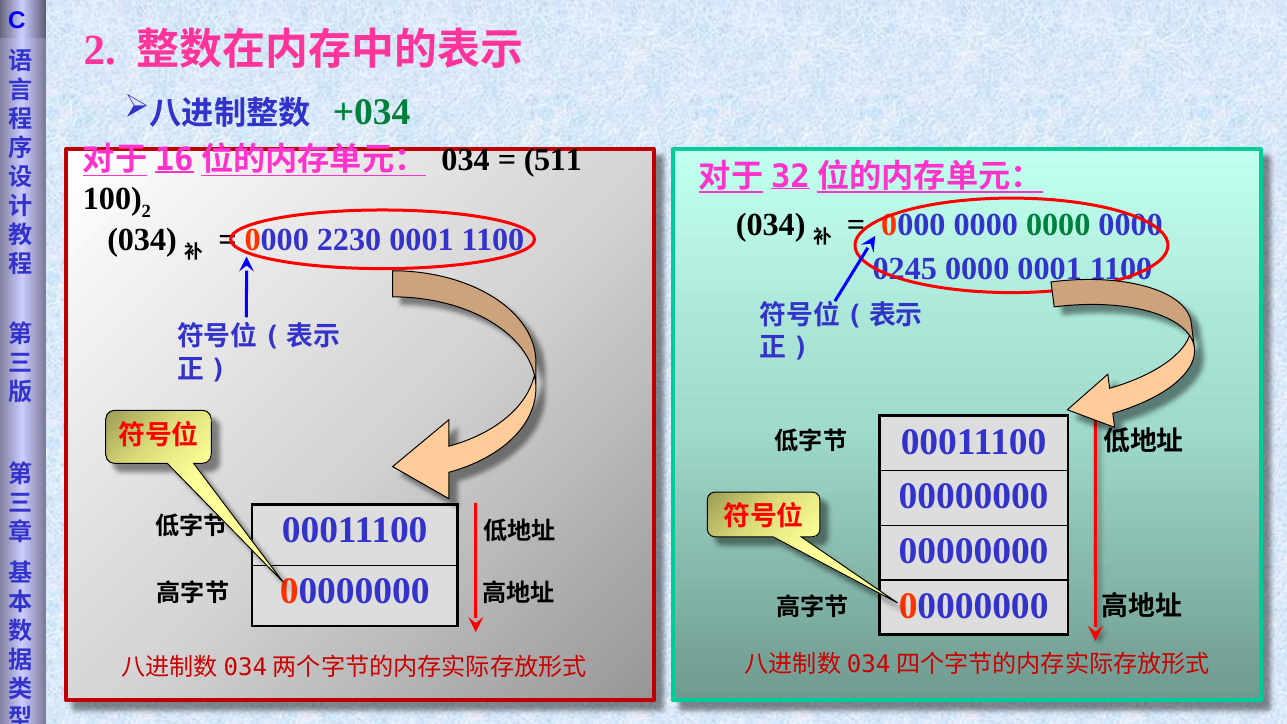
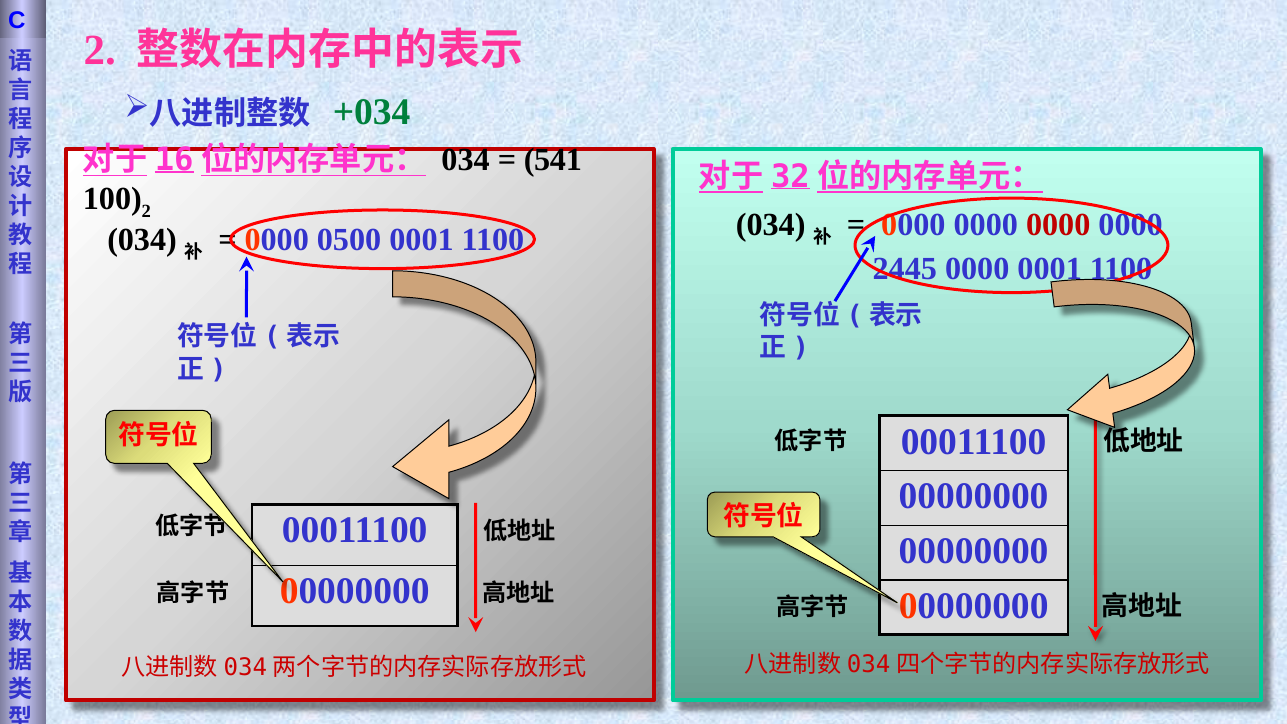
511: 511 -> 541
0000 at (1058, 224) colour: green -> red
2230: 2230 -> 0500
0245: 0245 -> 2445
